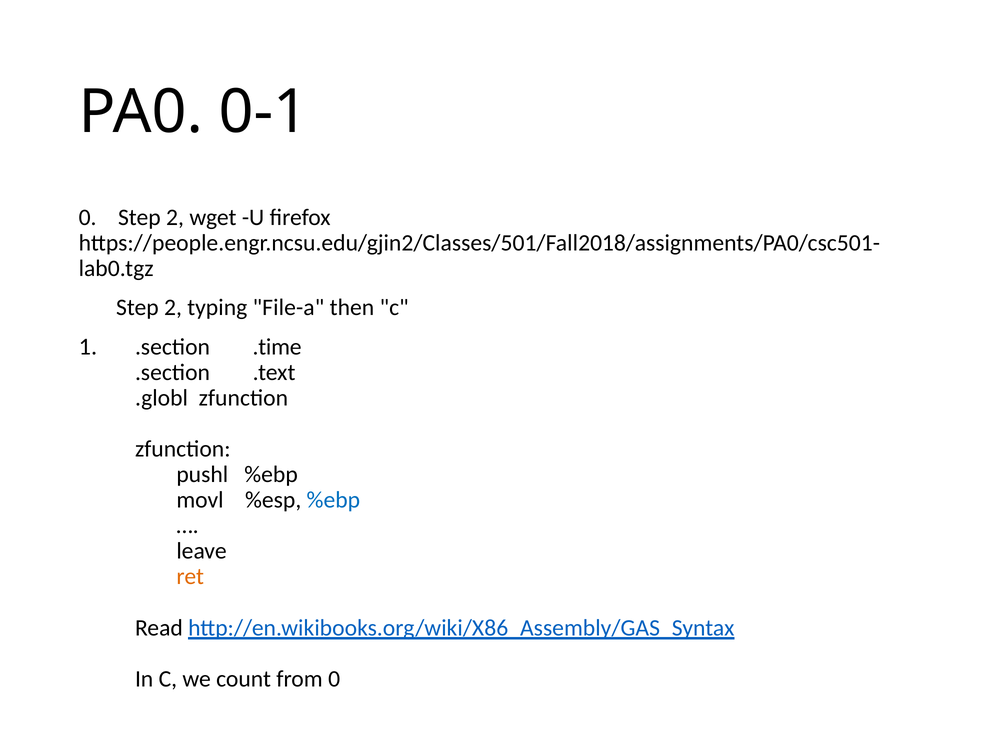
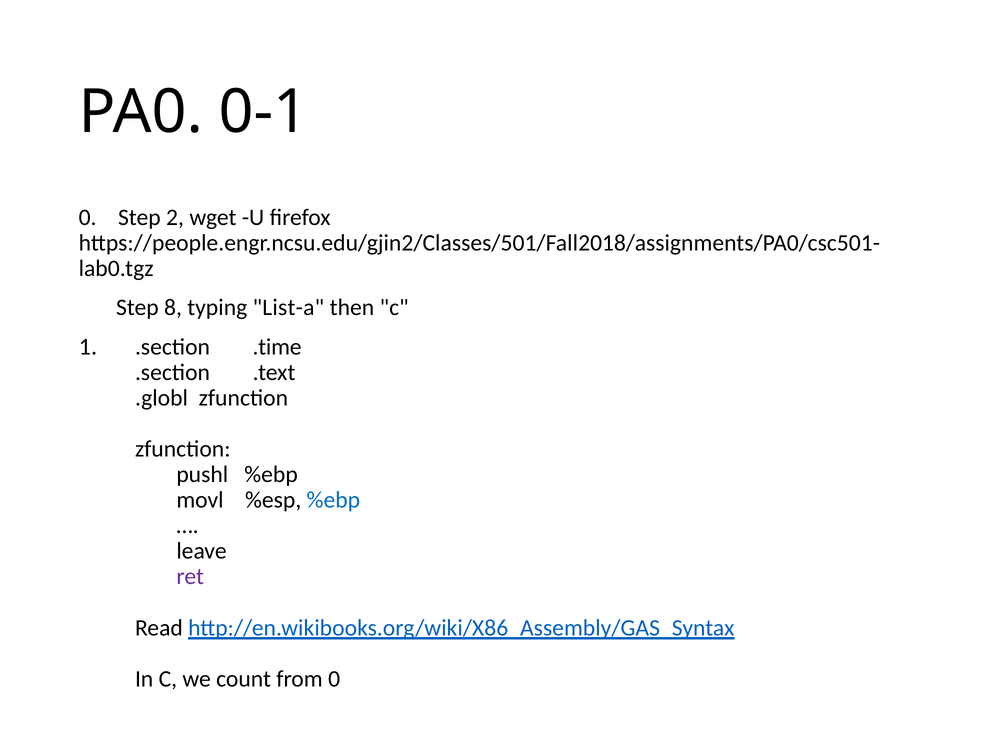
2 at (173, 308): 2 -> 8
File-a: File-a -> List-a
ret colour: orange -> purple
